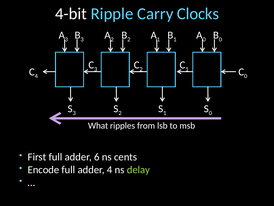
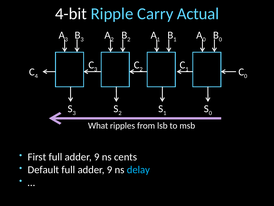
Clocks: Clocks -> Actual
First full adder 6: 6 -> 9
Encode: Encode -> Default
4 at (110, 169): 4 -> 9
delay colour: light green -> light blue
